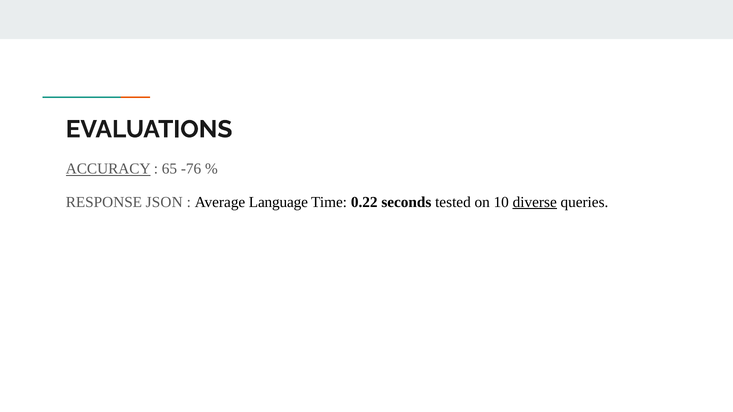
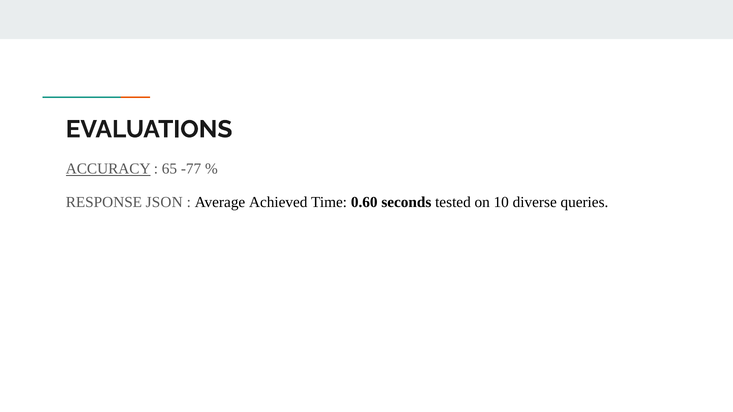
-76: -76 -> -77
Language: Language -> Achieved
0.22: 0.22 -> 0.60
diverse underline: present -> none
